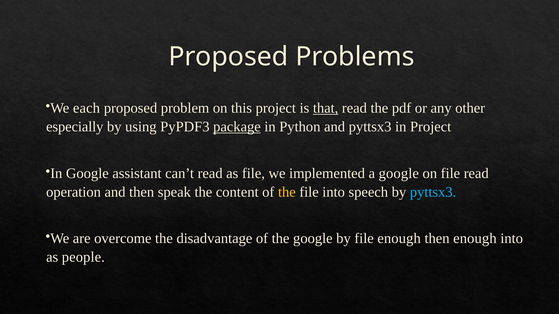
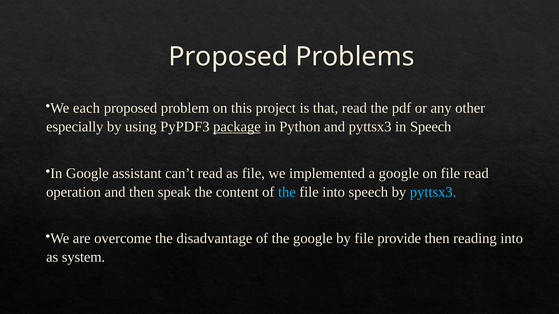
that underline: present -> none
in Project: Project -> Speech
the at (287, 192) colour: yellow -> light blue
file enough: enough -> provide
then enough: enough -> reading
people: people -> system
